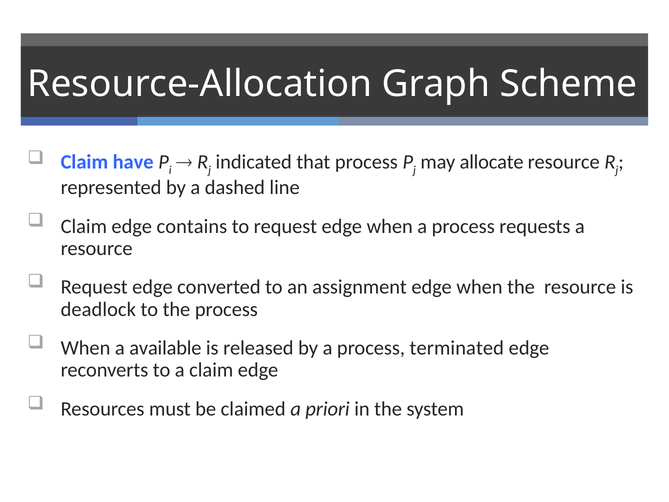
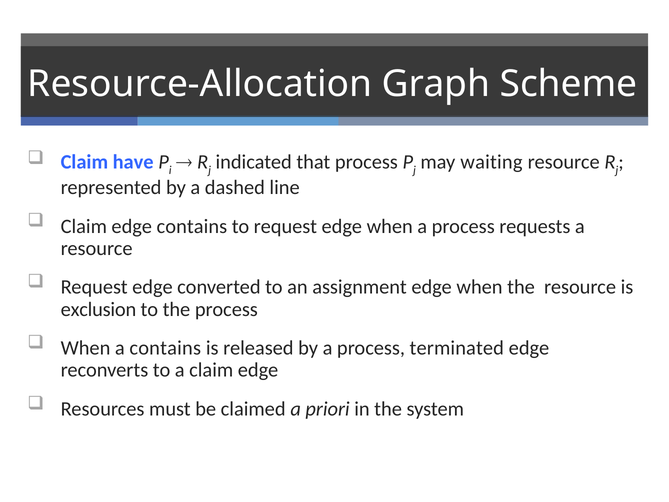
allocate: allocate -> waiting
deadlock: deadlock -> exclusion
a available: available -> contains
